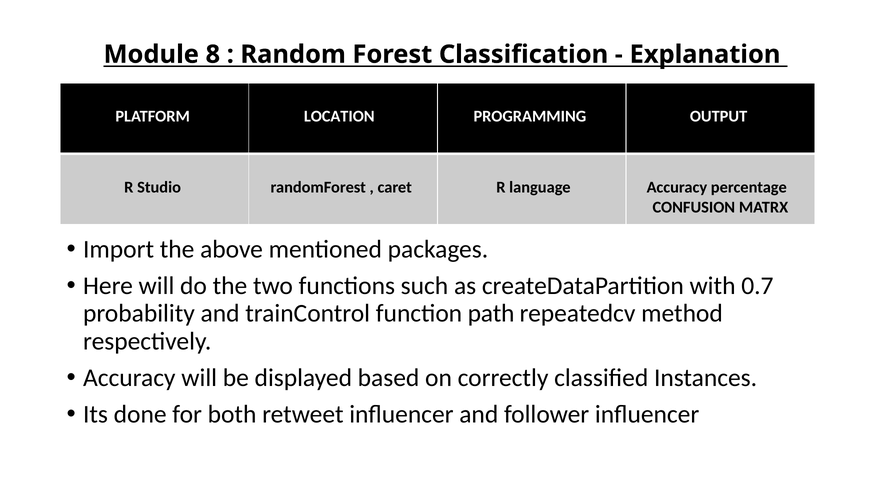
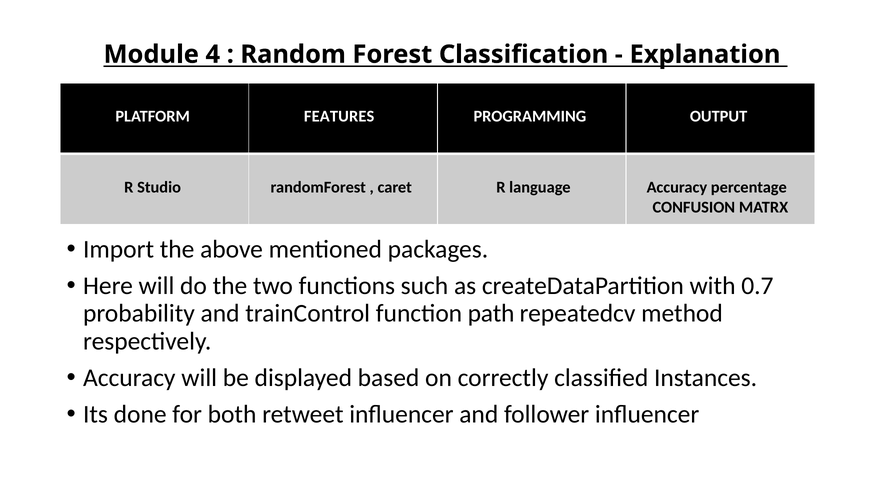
8: 8 -> 4
LOCATION: LOCATION -> FEATURES
